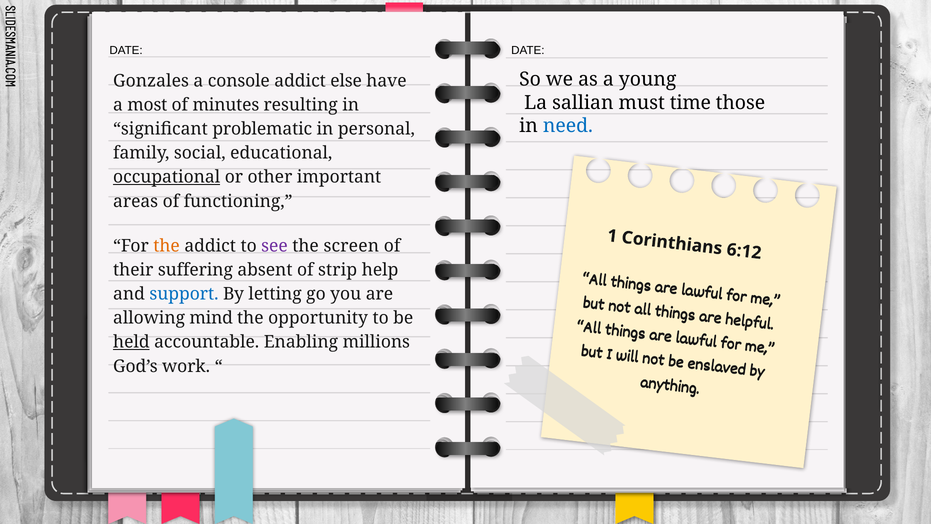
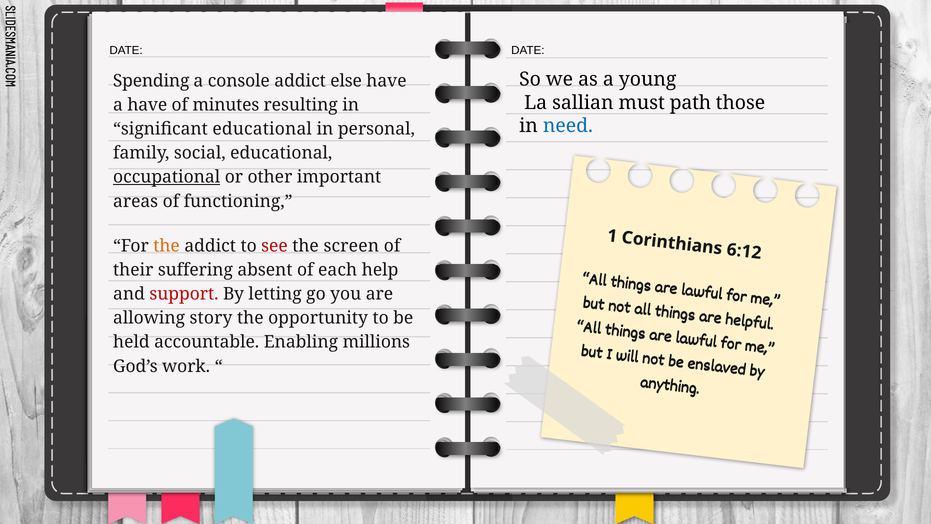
Gonzales: Gonzales -> Spending
time: time -> path
a most: most -> have
significant problematic: problematic -> educational
see colour: purple -> red
strip: strip -> each
support colour: blue -> red
mind: mind -> story
held underline: present -> none
